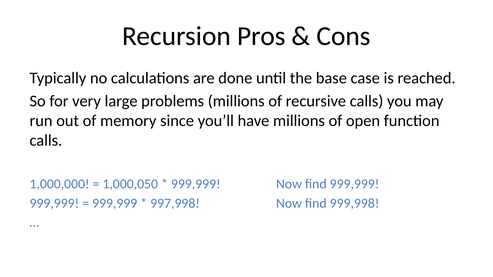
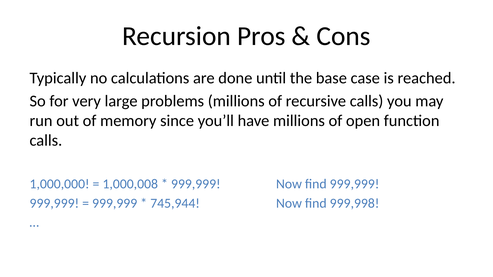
1,000,050: 1,000,050 -> 1,000,008
997,998: 997,998 -> 745,944
